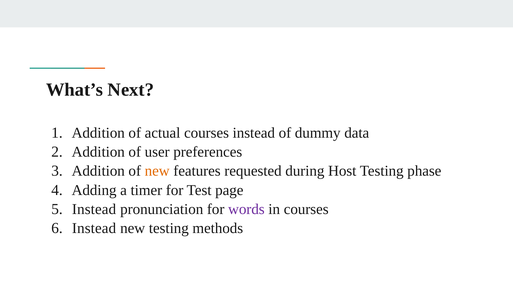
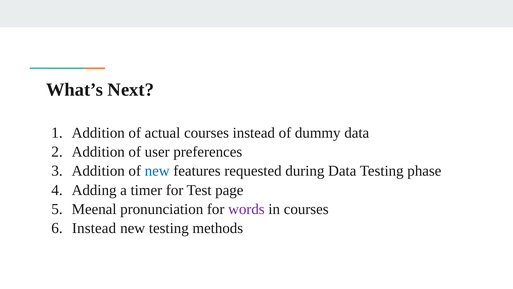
new at (157, 171) colour: orange -> blue
during Host: Host -> Data
Instead at (94, 209): Instead -> Meenal
